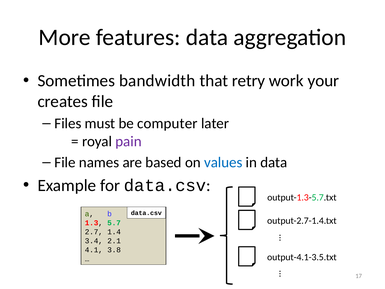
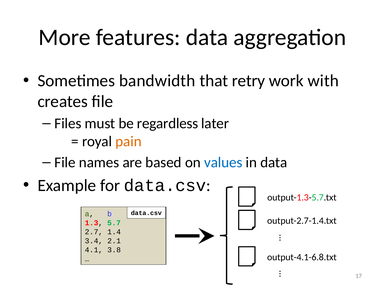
your: your -> with
computer: computer -> regardless
pain colour: purple -> orange
output-4.1-3.5.txt: output-4.1-3.5.txt -> output-4.1-6.8.txt
